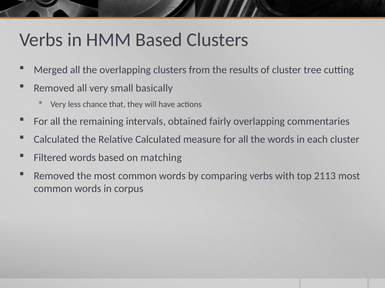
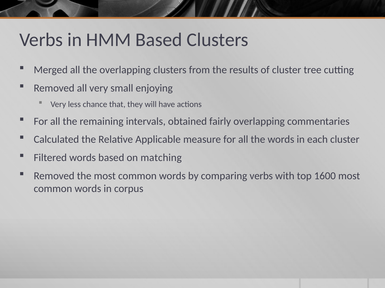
basically: basically -> enjoying
Relative Calculated: Calculated -> Applicable
2113: 2113 -> 1600
